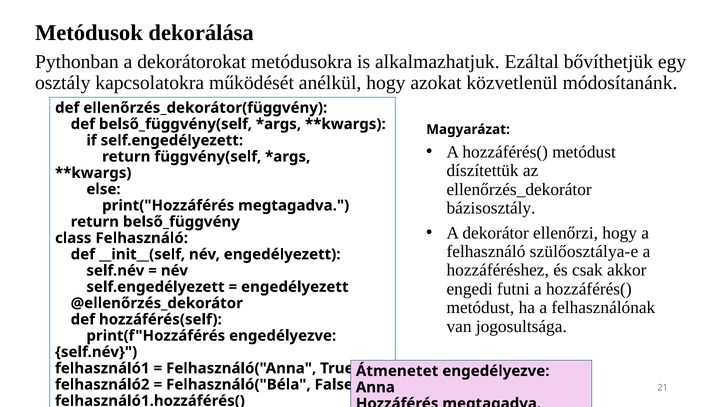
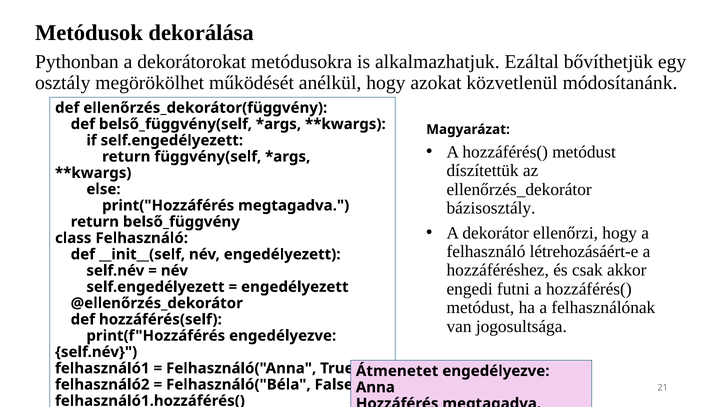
kapcsolatokra: kapcsolatokra -> megörökölhet
szülőosztálya-e: szülőosztálya-e -> létrehozásáért-e
